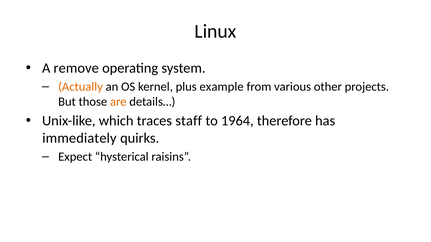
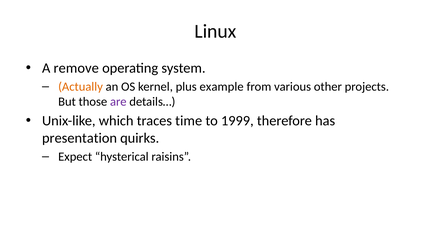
are colour: orange -> purple
staff: staff -> time
1964: 1964 -> 1999
immediately: immediately -> presentation
